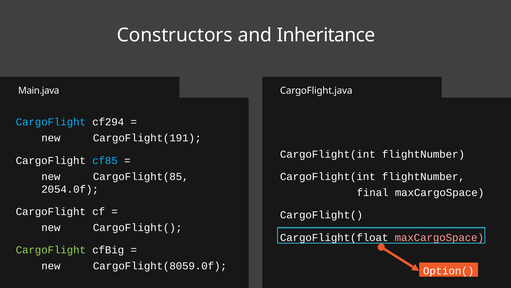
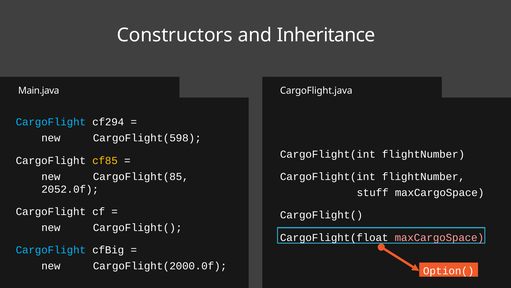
CargoFlight(191: CargoFlight(191 -> CargoFlight(598
cf85 colour: light blue -> yellow
2054.0f: 2054.0f -> 2052.0f
final: final -> stuff
CargoFlight at (51, 250) colour: light green -> light blue
CargoFlight(8059.0f: CargoFlight(8059.0f -> CargoFlight(2000.0f
